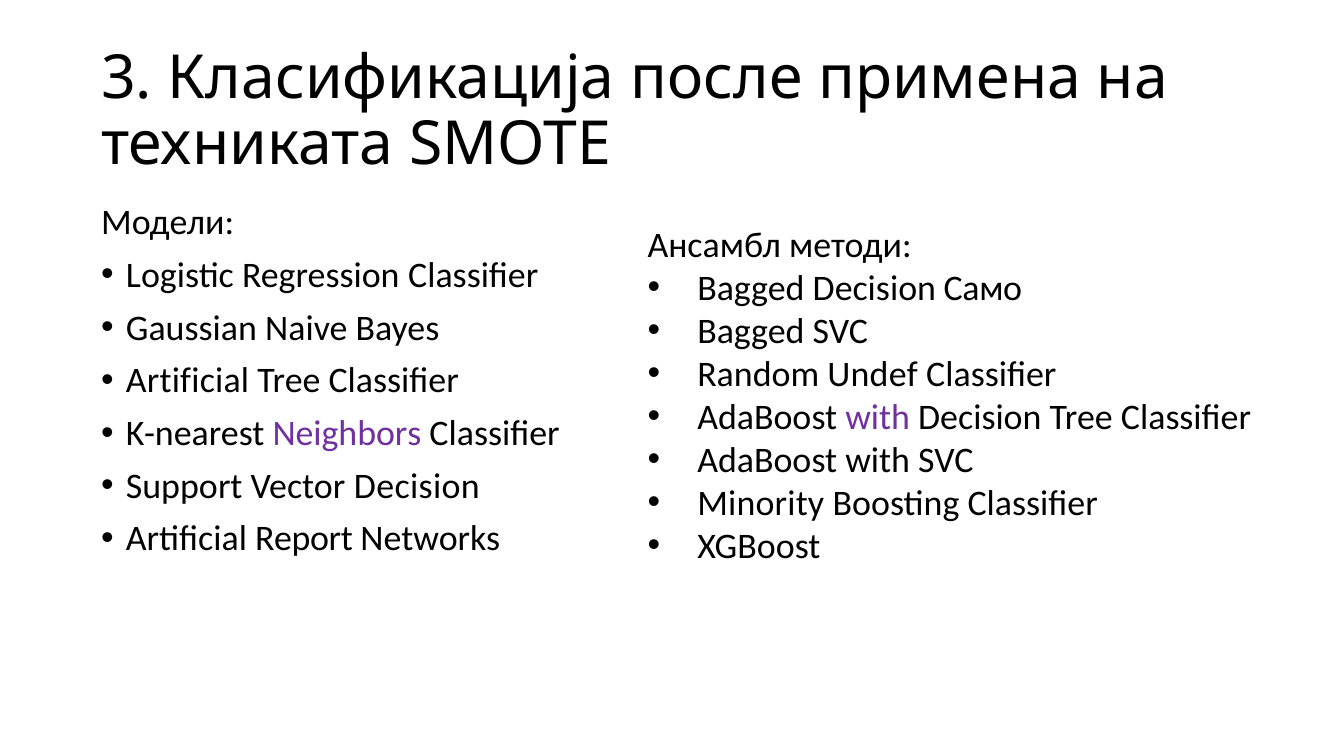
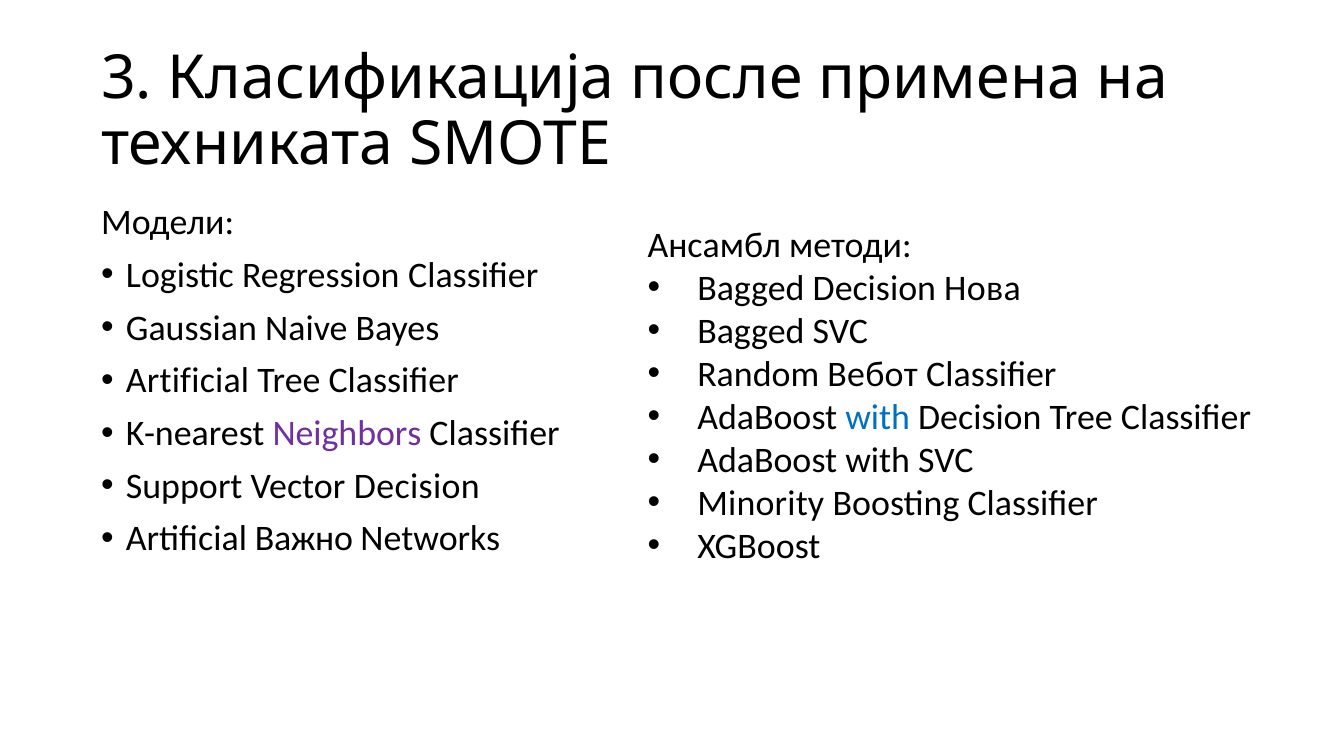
Само: Само -> Нова
Undef: Undef -> Вебот
with at (878, 418) colour: purple -> blue
Report: Report -> Важно
